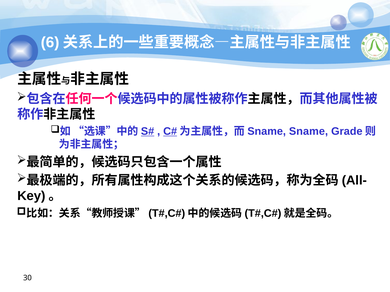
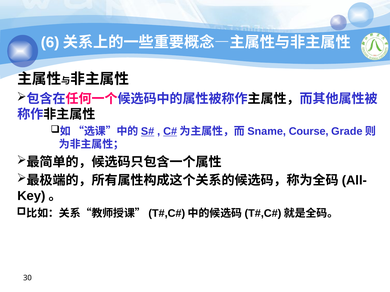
Sname: Sname -> Course
